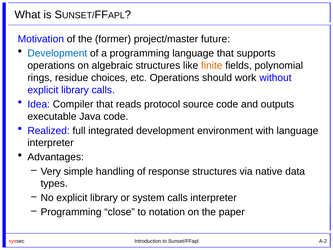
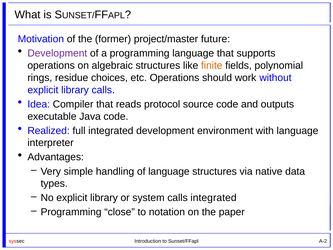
Development at (57, 53) colour: blue -> purple
of response: response -> language
calls interpreter: interpreter -> integrated
